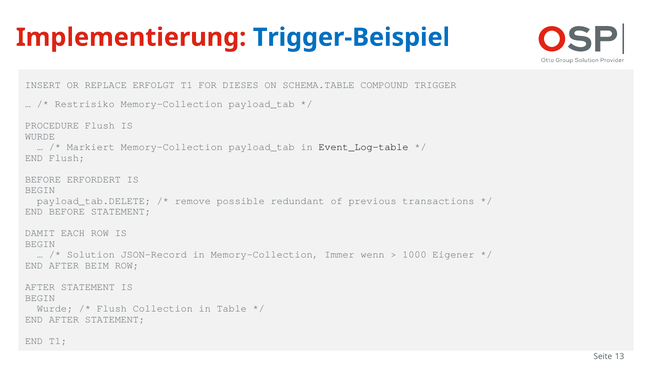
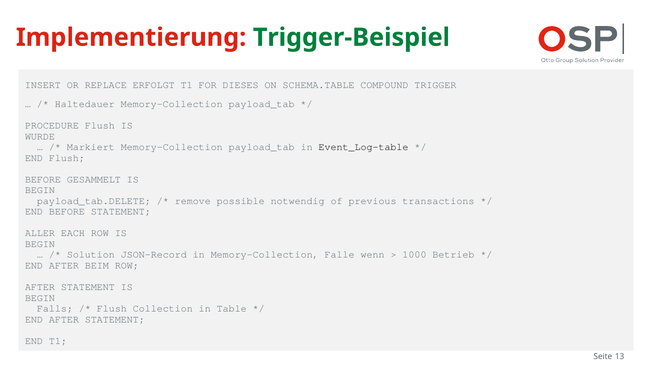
Trigger-Beispiel colour: blue -> green
Restrisiko: Restrisiko -> Haltedauer
ERFORDERT: ERFORDERT -> GESAMMELT
redundant: redundant -> notwendig
DAMIT: DAMIT -> ALLER
Immer: Immer -> Falle
Eigener: Eigener -> Betrieb
Wurde at (55, 308): Wurde -> Falls
